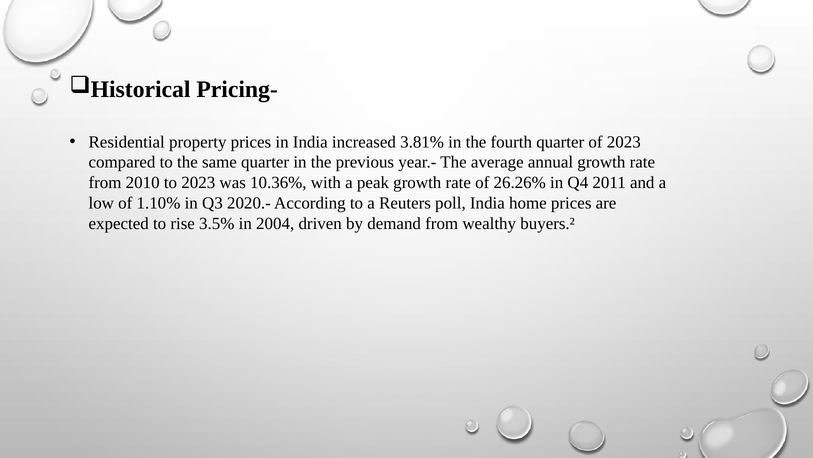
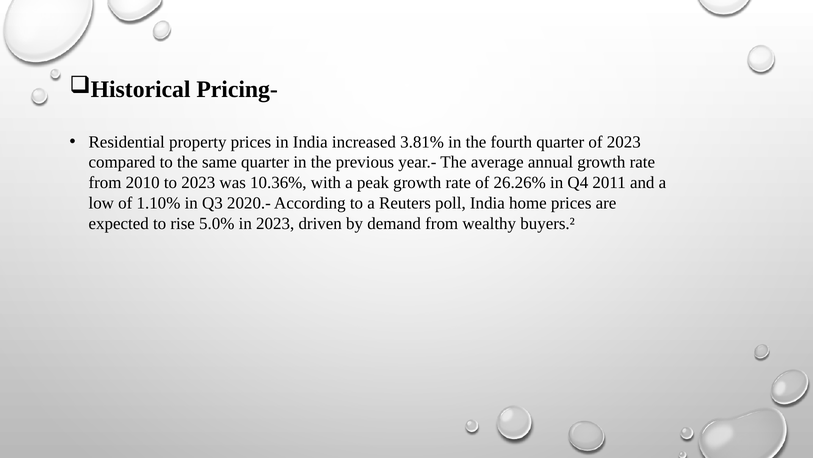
3.5%: 3.5% -> 5.0%
in 2004: 2004 -> 2023
